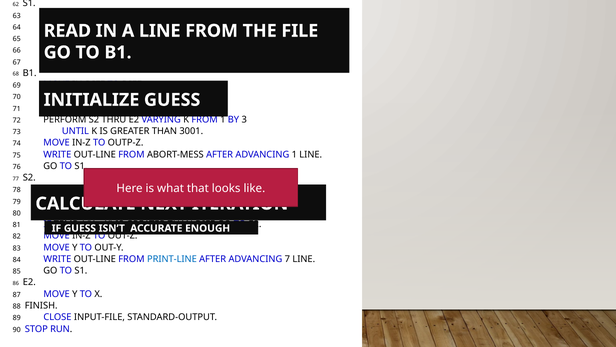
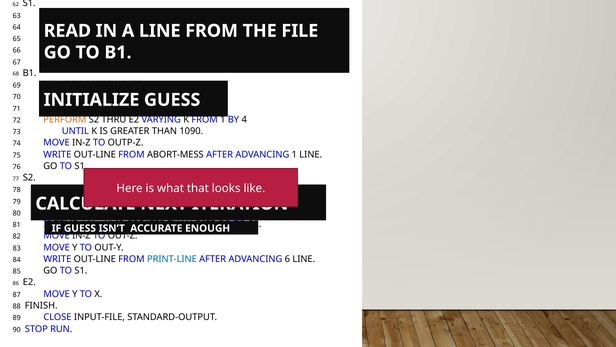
PERFORM colour: black -> orange
3: 3 -> 4
3001: 3001 -> 1090
7: 7 -> 6
